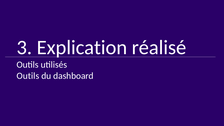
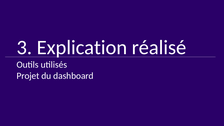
Outils at (28, 76): Outils -> Projet
